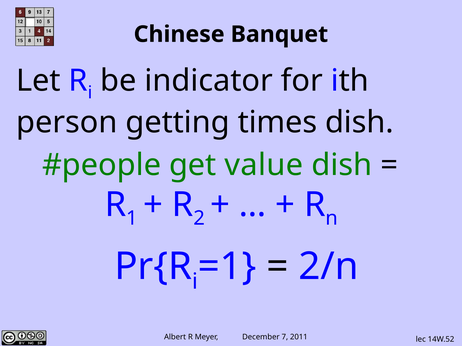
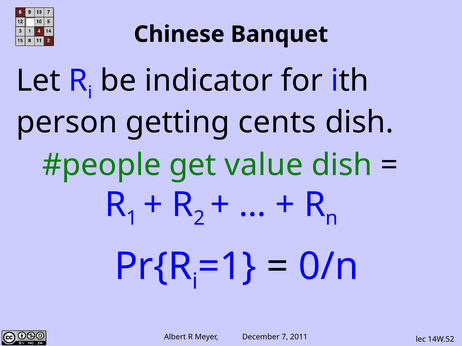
times: times -> cents
2/n: 2/n -> 0/n
